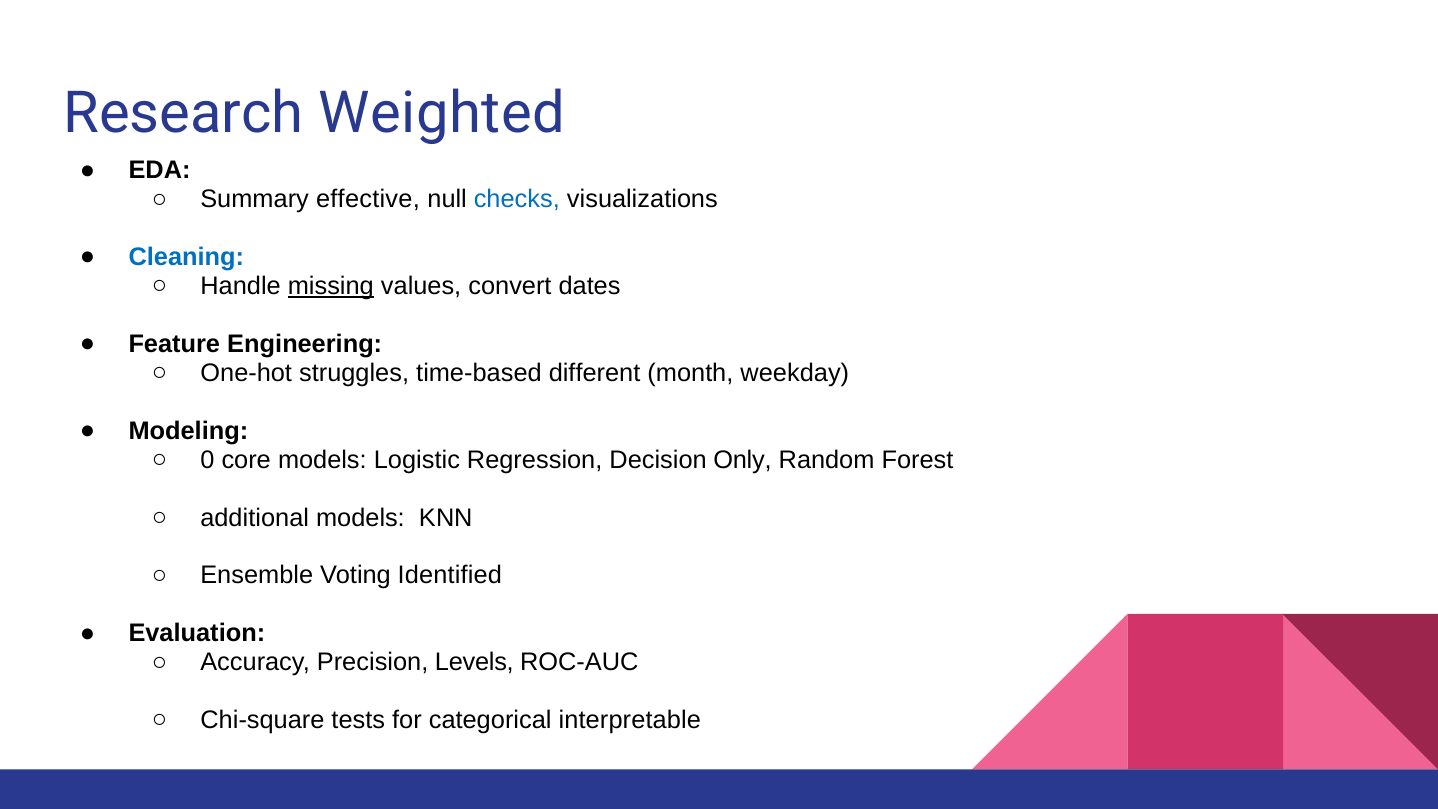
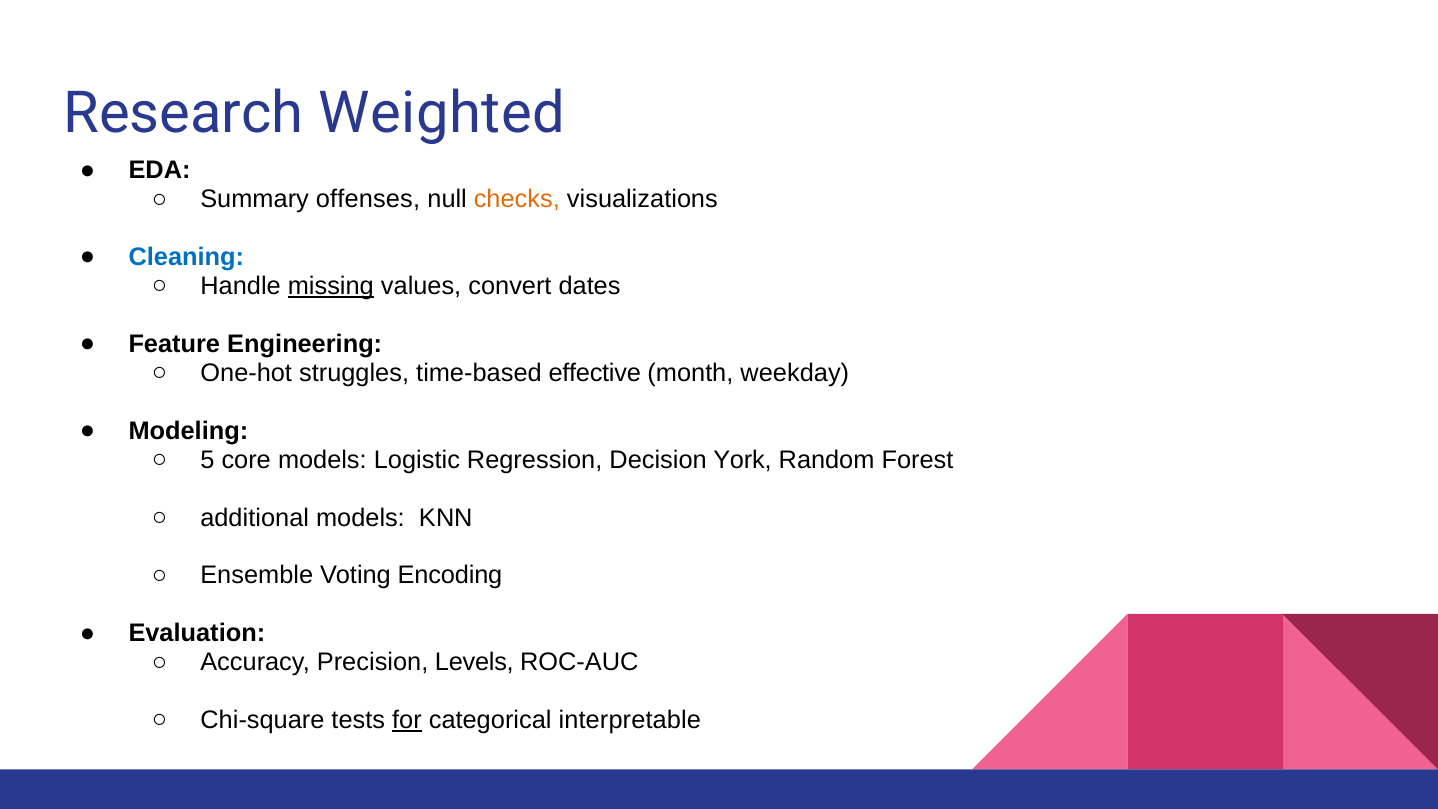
effective: effective -> offenses
checks colour: blue -> orange
different: different -> effective
0: 0 -> 5
Only: Only -> York
Identified: Identified -> Encoding
for underline: none -> present
